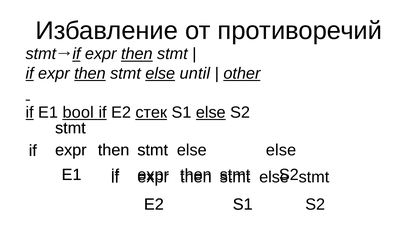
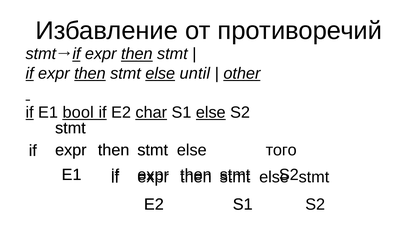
стек: стек -> char
else else: else -> того
